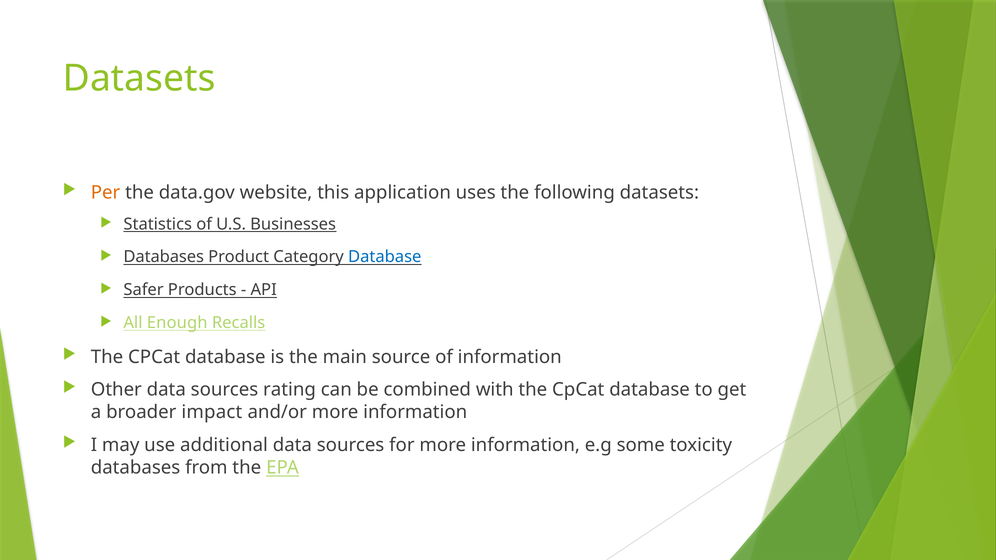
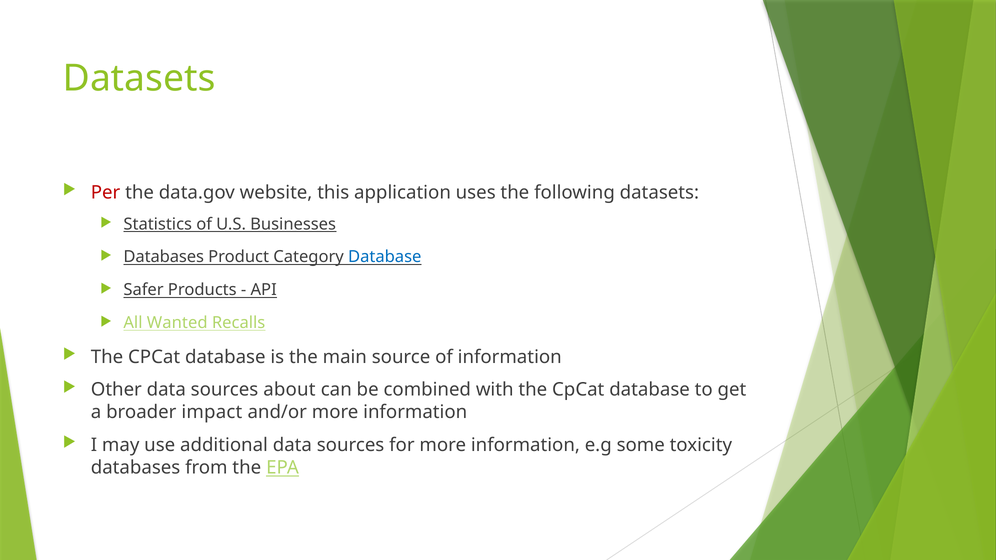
Per colour: orange -> red
Enough: Enough -> Wanted
rating: rating -> about
